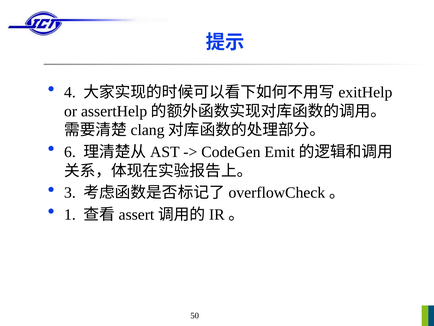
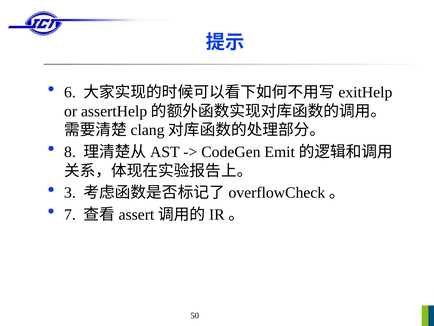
4: 4 -> 6
6: 6 -> 8
1: 1 -> 7
